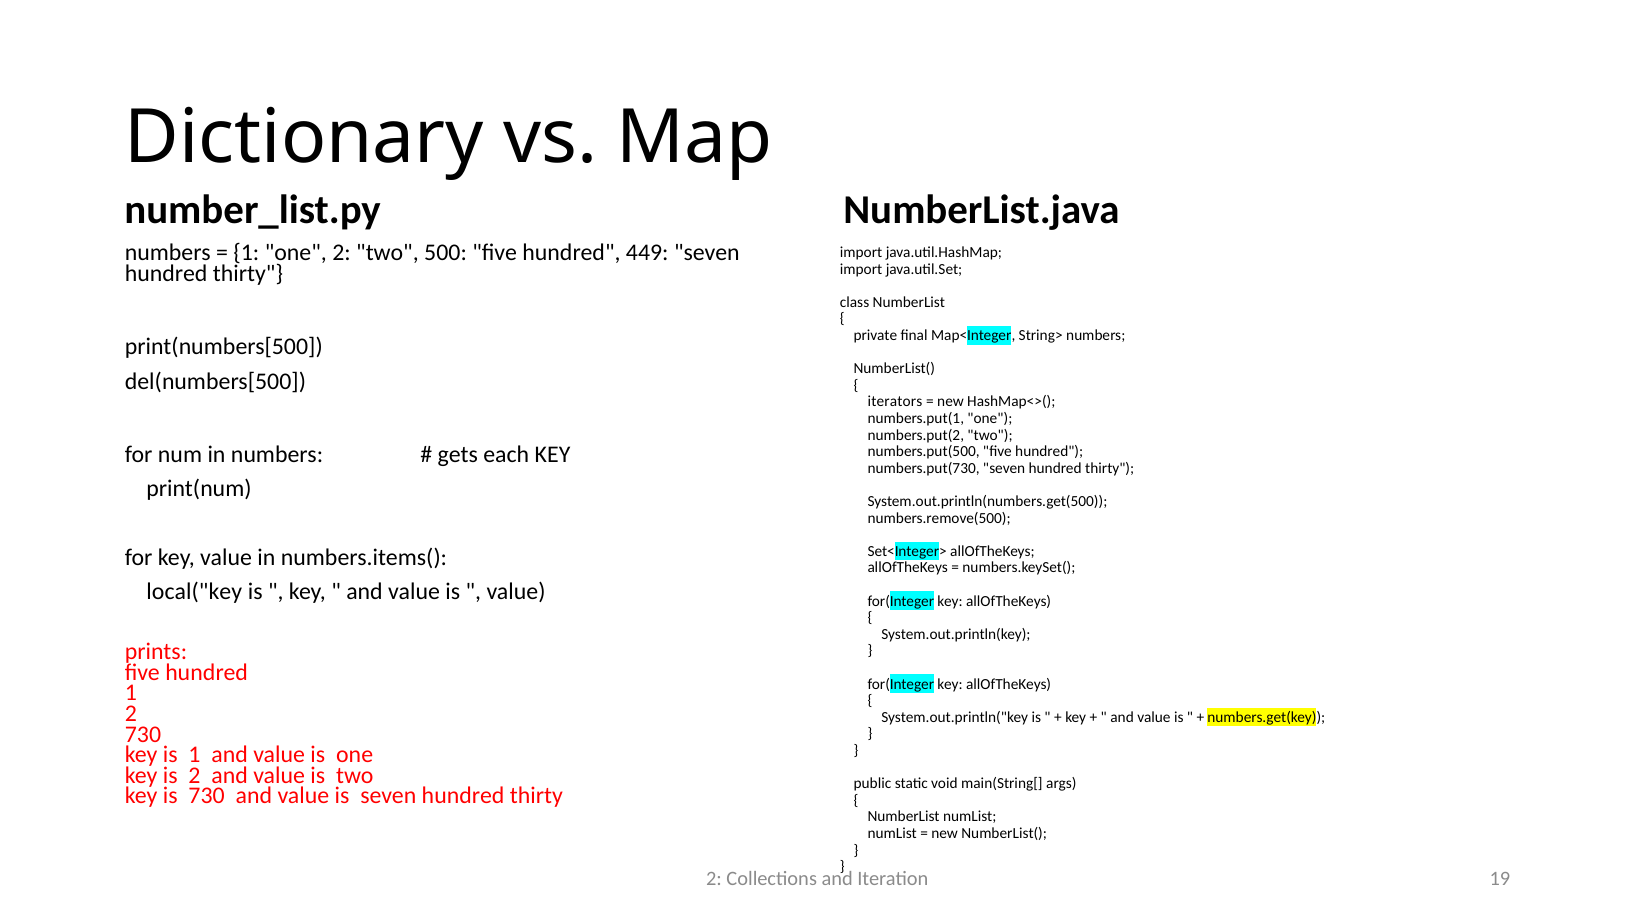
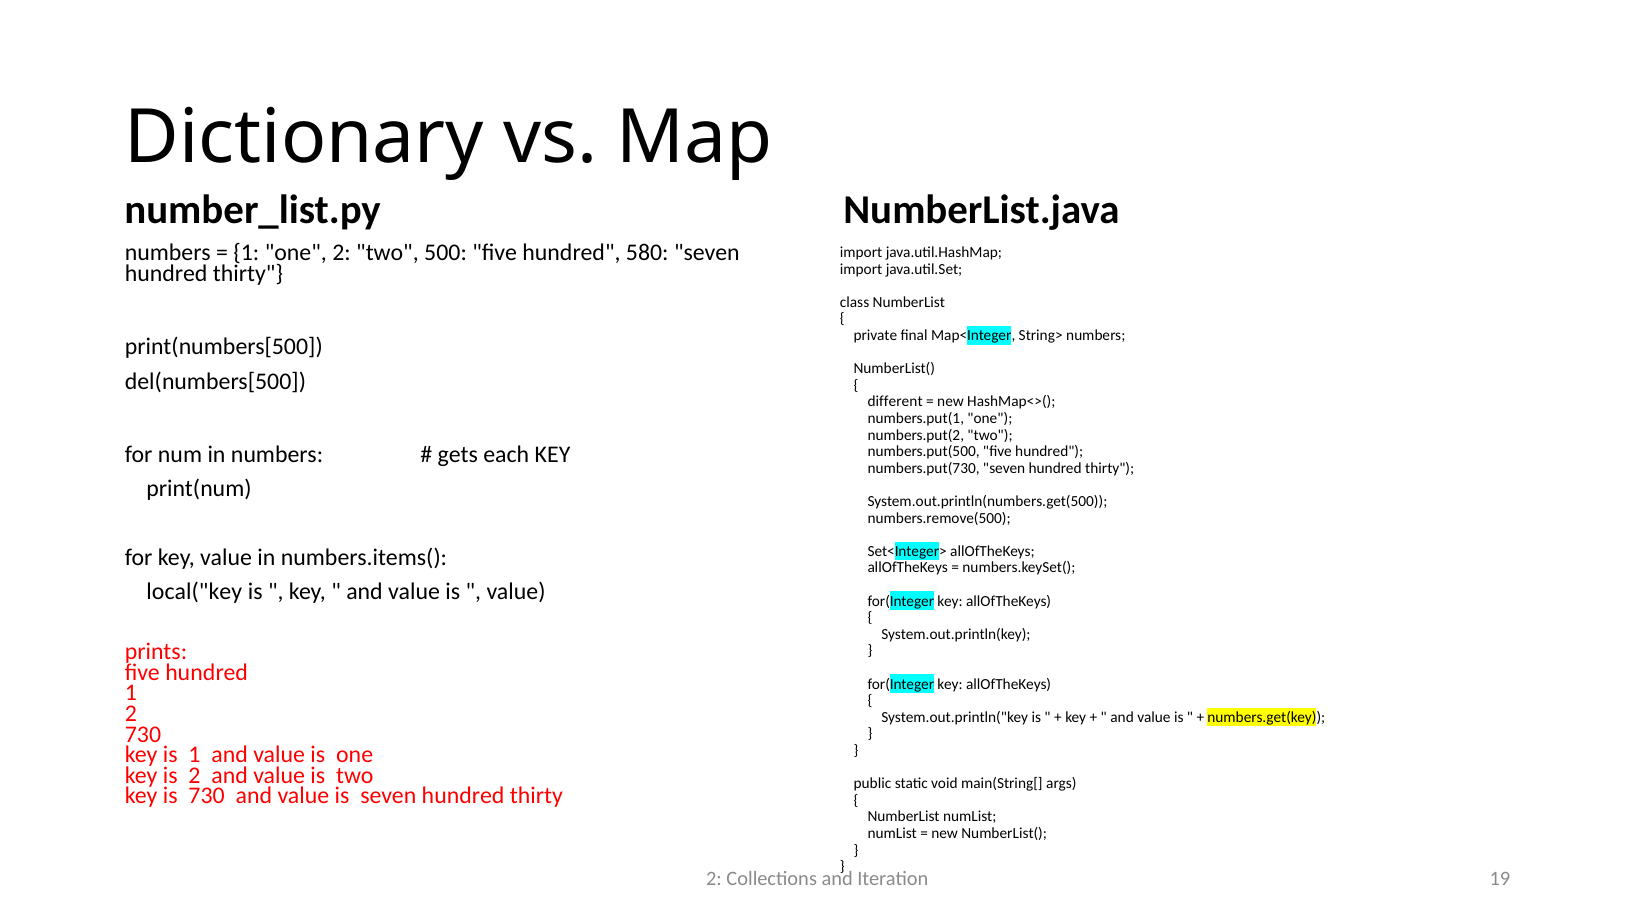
449: 449 -> 580
iterators: iterators -> different
